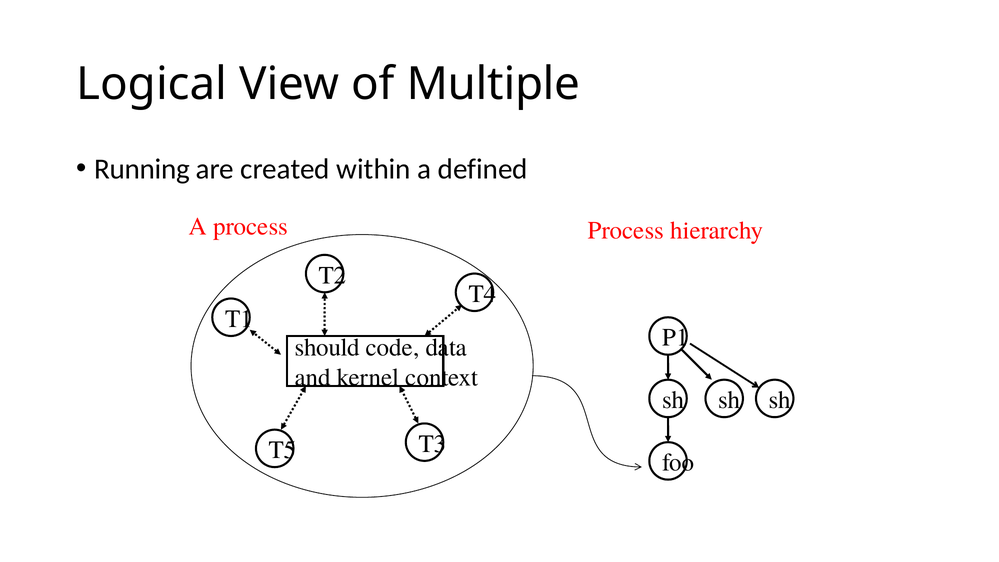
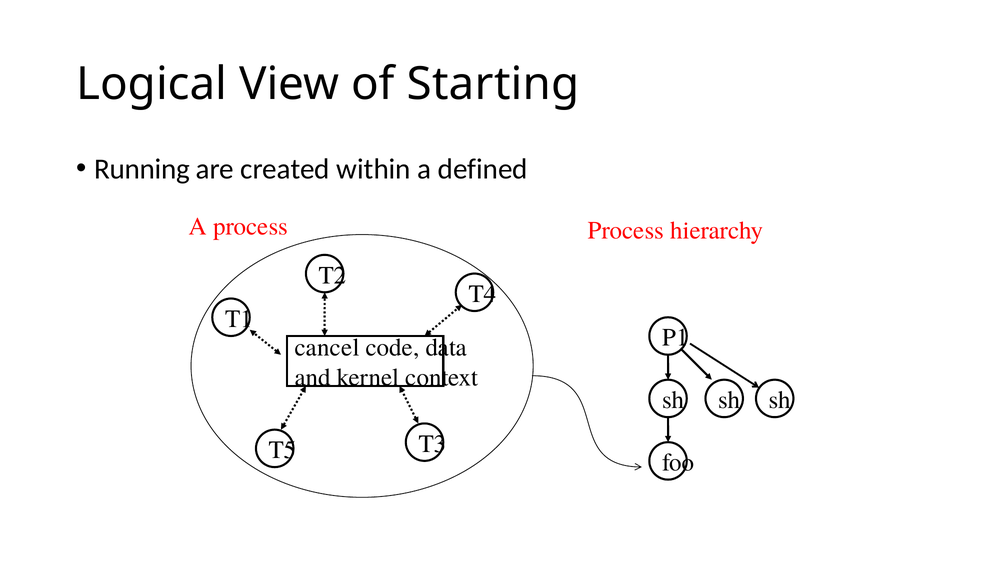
Multiple: Multiple -> Starting
should: should -> cancel
